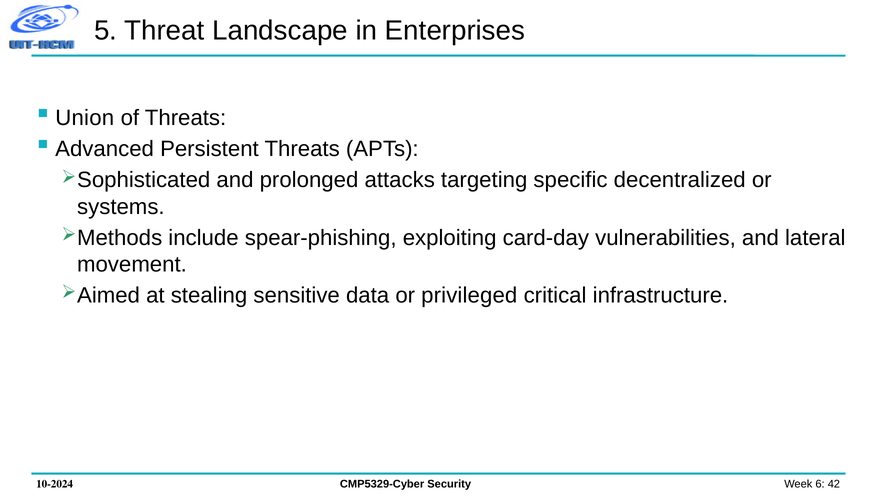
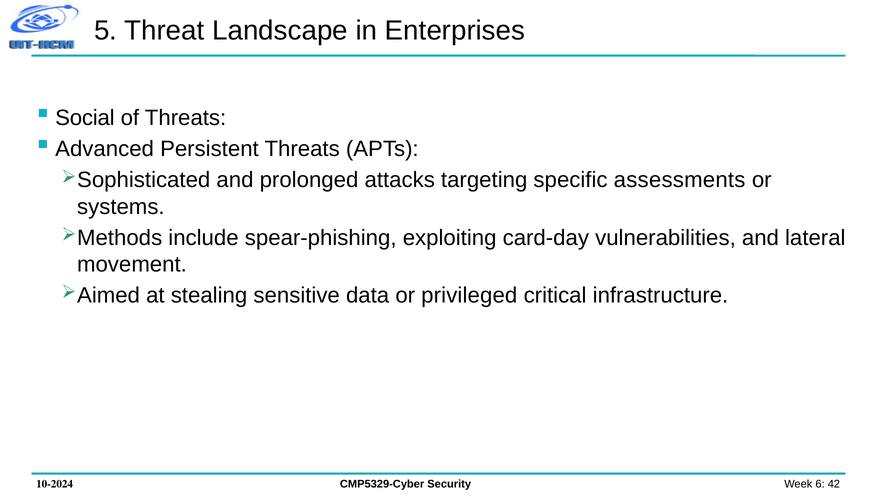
Union: Union -> Social
decentralized: decentralized -> assessments
